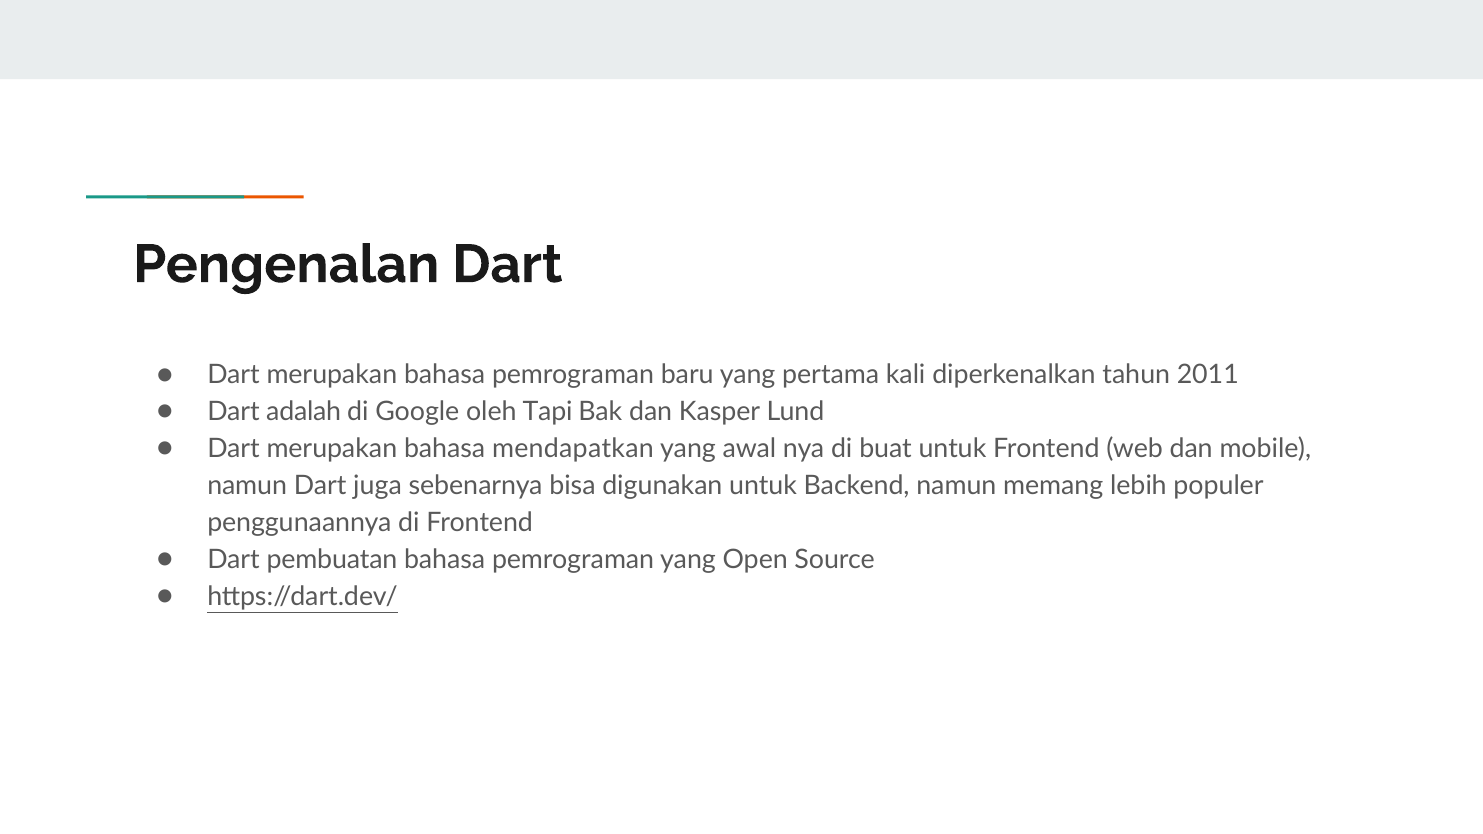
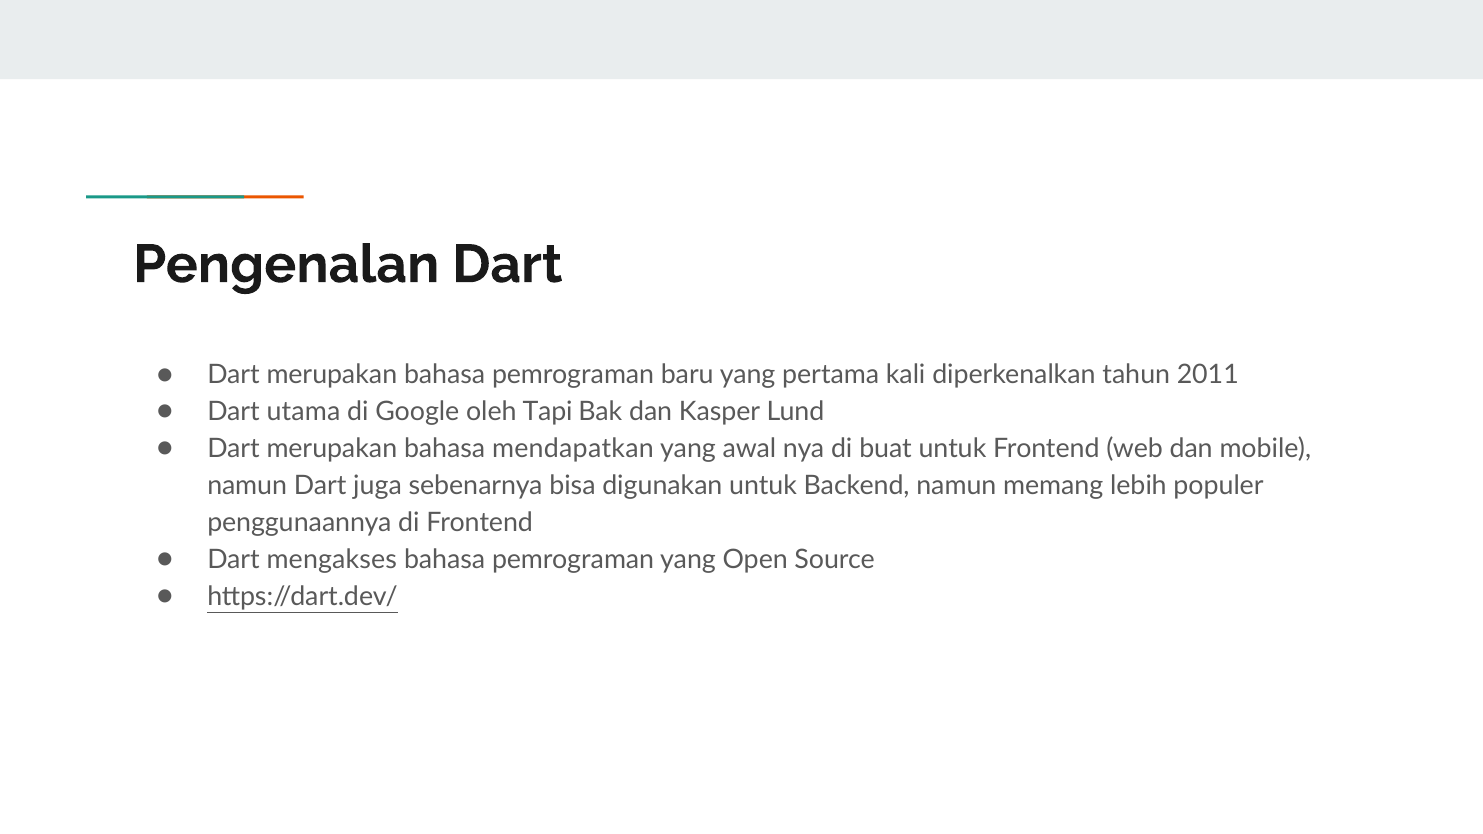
adalah: adalah -> utama
pembuatan: pembuatan -> mengakses
